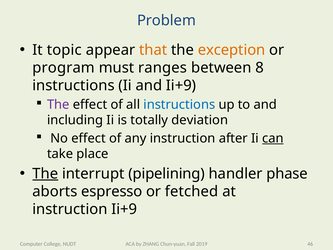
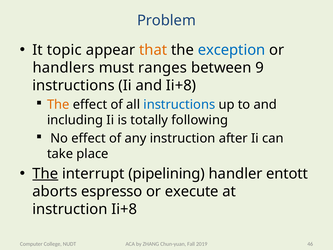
exception colour: orange -> blue
program: program -> handlers
8: 8 -> 9
and Ii+9: Ii+9 -> Ii+8
The at (58, 105) colour: purple -> orange
deviation: deviation -> following
can underline: present -> none
phase: phase -> entott
fetched: fetched -> execute
instruction Ii+9: Ii+9 -> Ii+8
